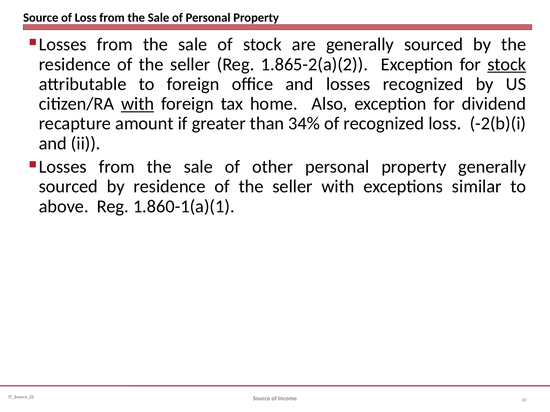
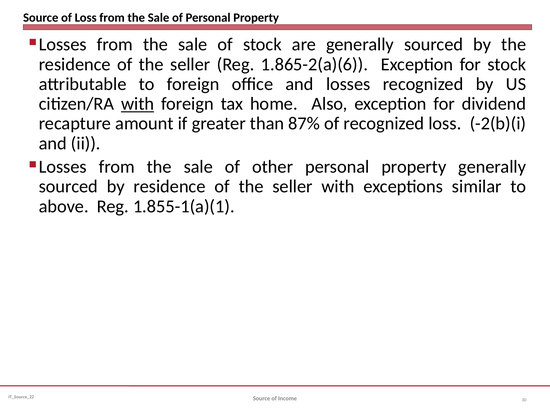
1.865-2(a)(2: 1.865-2(a)(2 -> 1.865-2(a)(6
stock at (507, 64) underline: present -> none
34%: 34% -> 87%
1.860-1(a)(1: 1.860-1(a)(1 -> 1.855-1(a)(1
